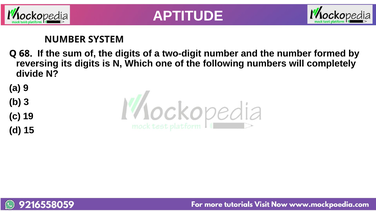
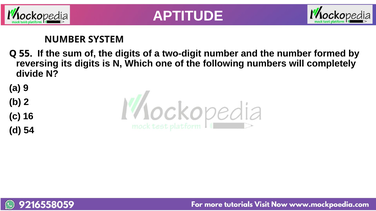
68: 68 -> 55
3: 3 -> 2
19: 19 -> 16
15: 15 -> 54
